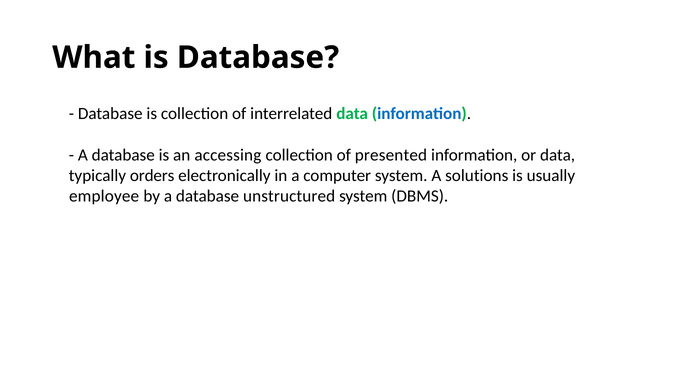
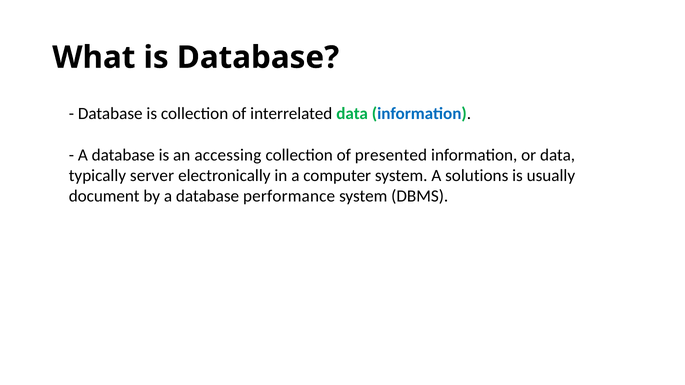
orders: orders -> server
employee: employee -> document
unstructured: unstructured -> performance
